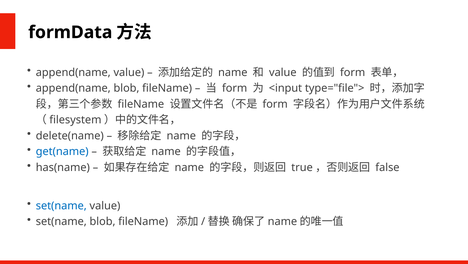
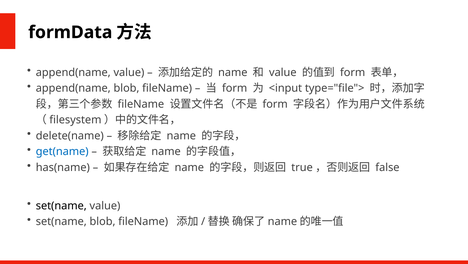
set(name at (61, 205) colour: blue -> black
